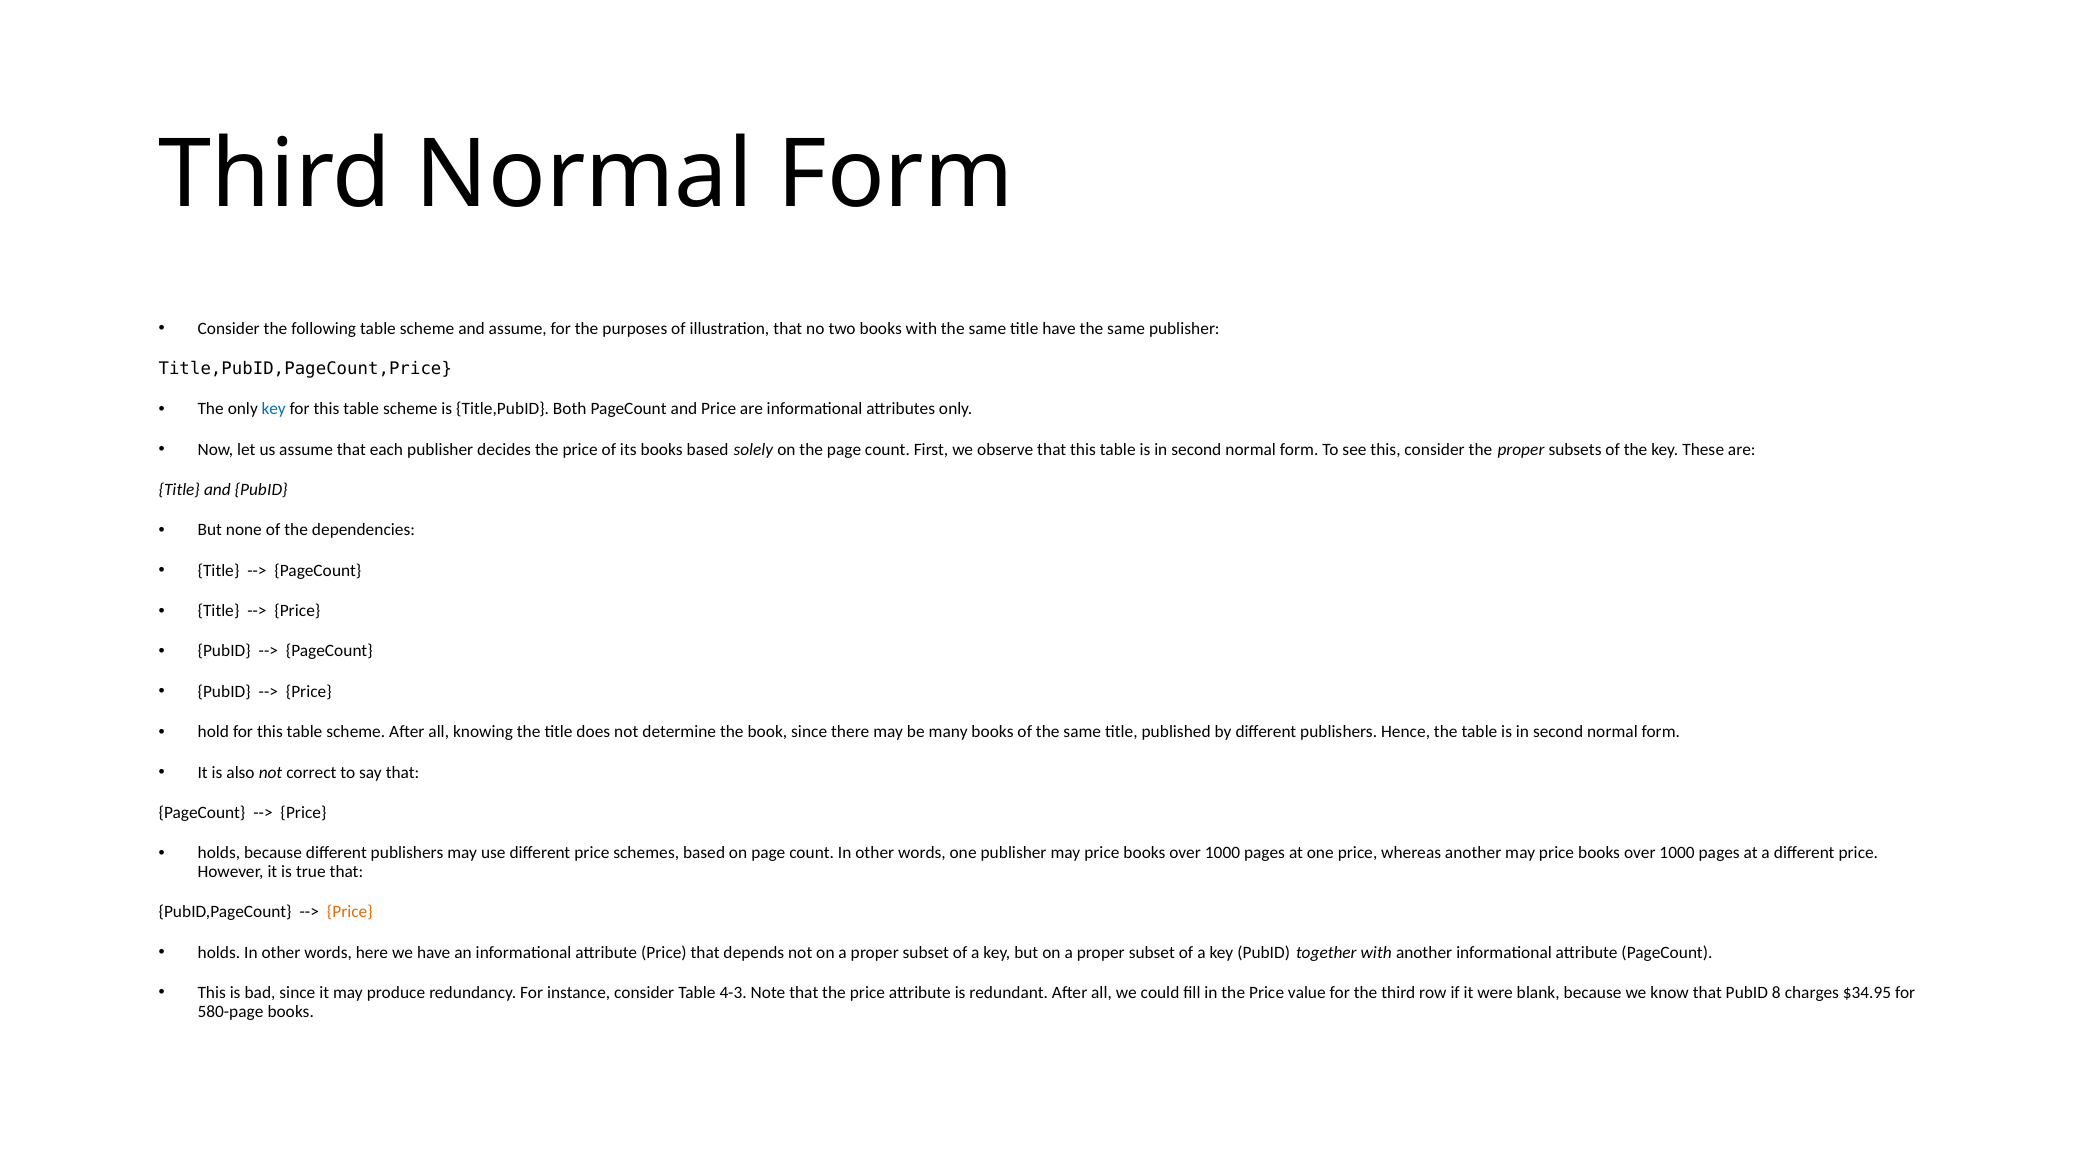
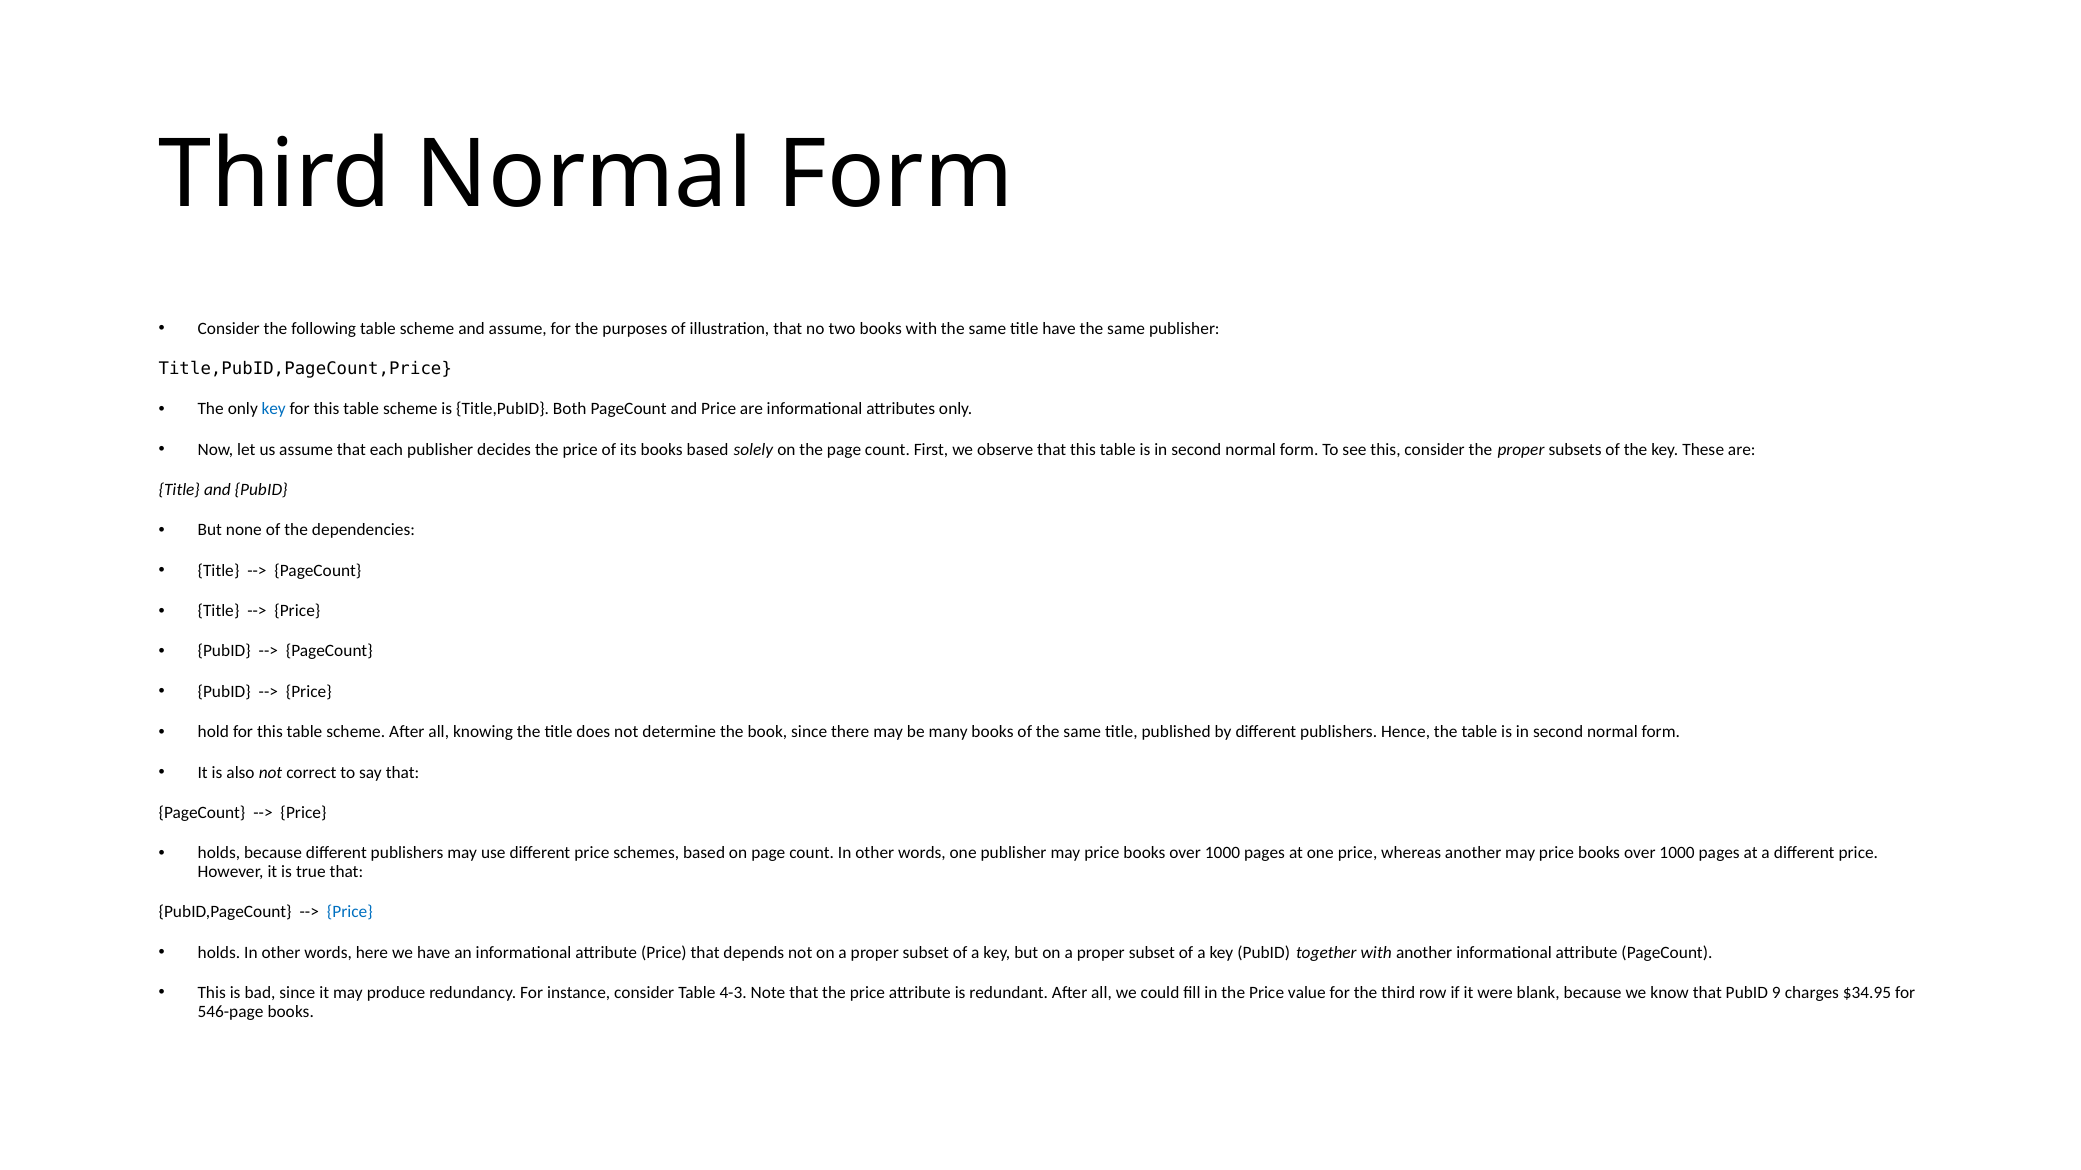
Price at (350, 912) colour: orange -> blue
8: 8 -> 9
580-page: 580-page -> 546-page
